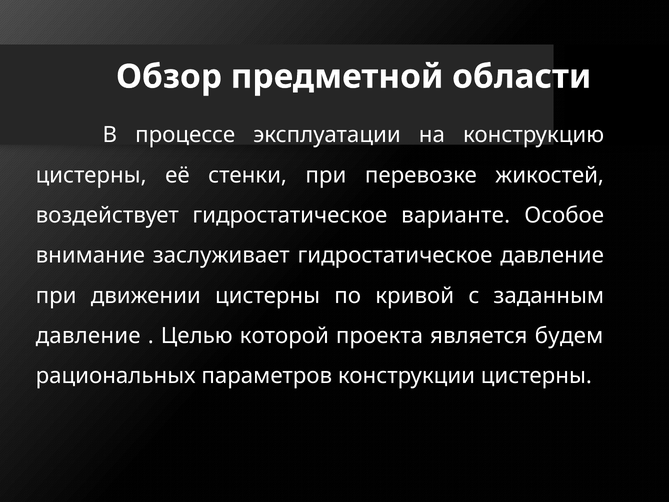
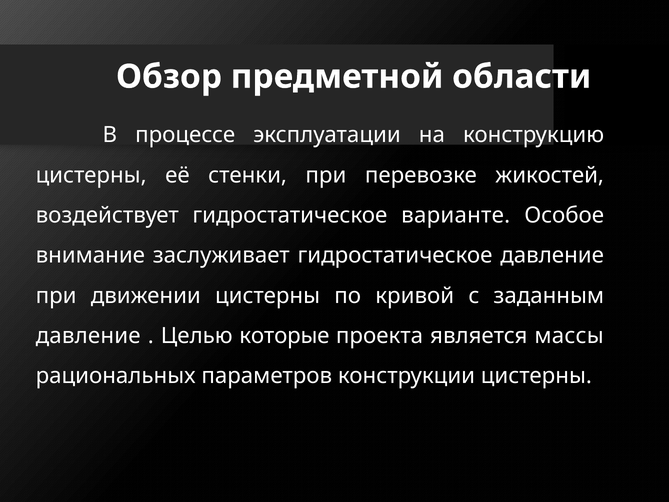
которой: которой -> которые
будем: будем -> массы
